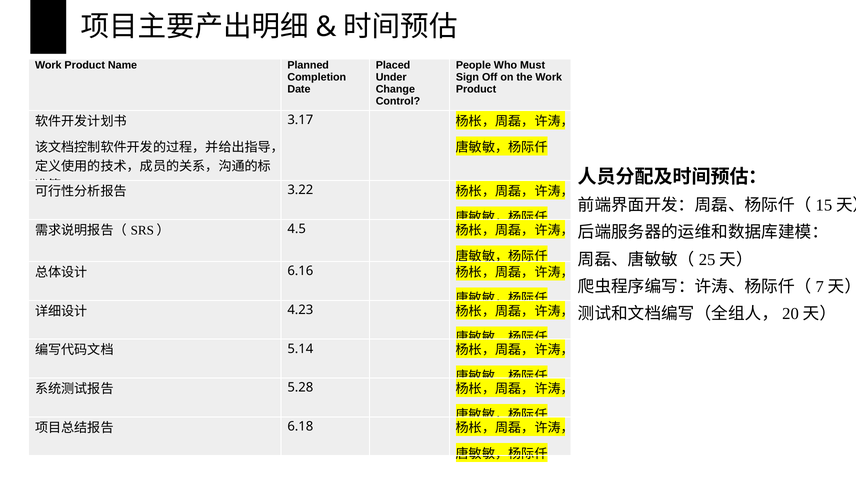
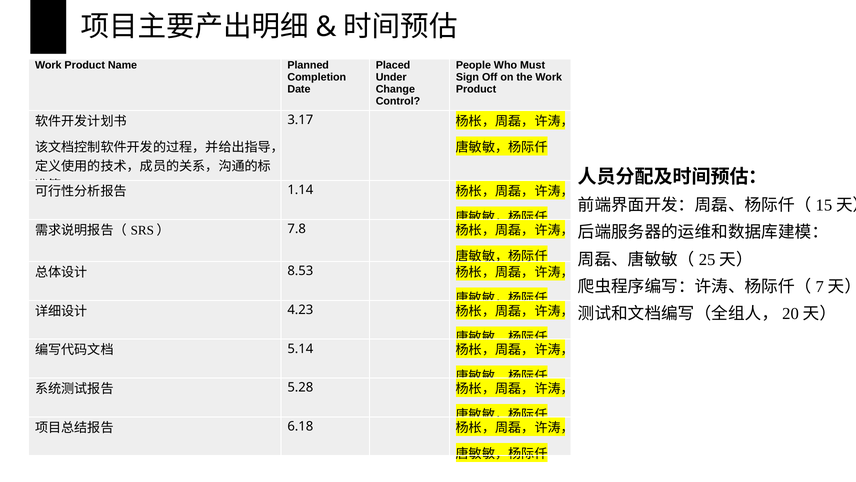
3.22: 3.22 -> 1.14
4.5: 4.5 -> 7.8
6.16: 6.16 -> 8.53
